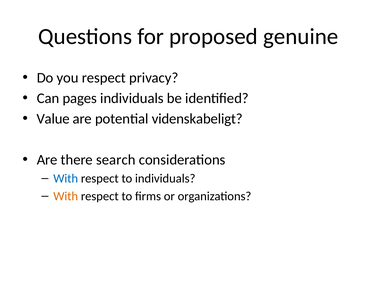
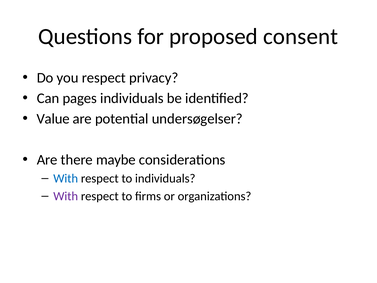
genuine: genuine -> consent
videnskabeligt: videnskabeligt -> undersøgelser
search: search -> maybe
With at (66, 196) colour: orange -> purple
